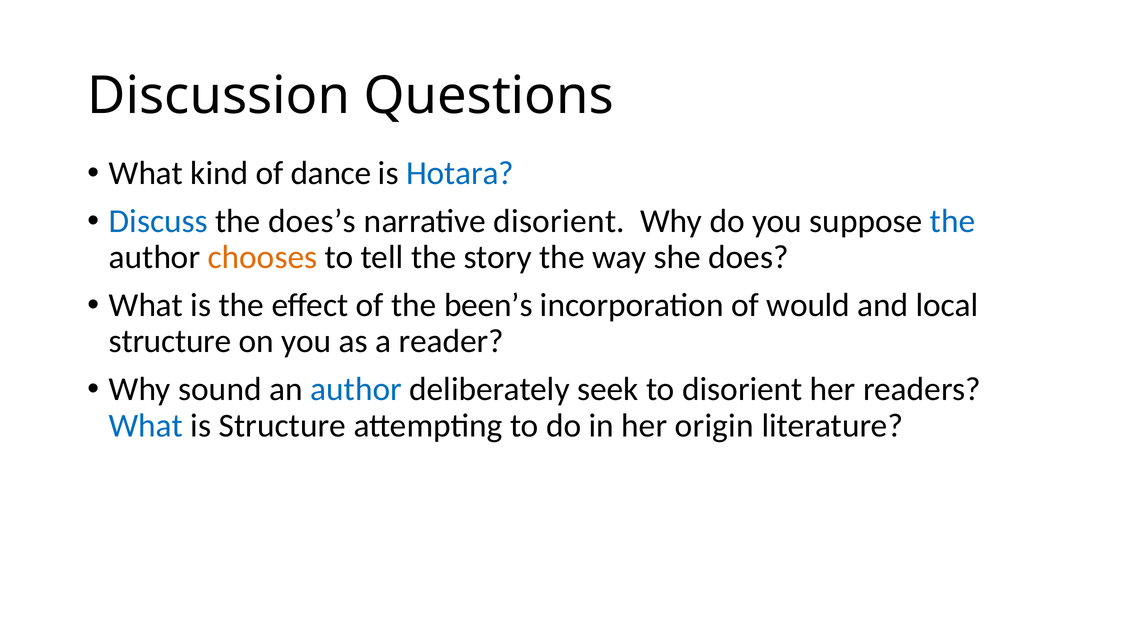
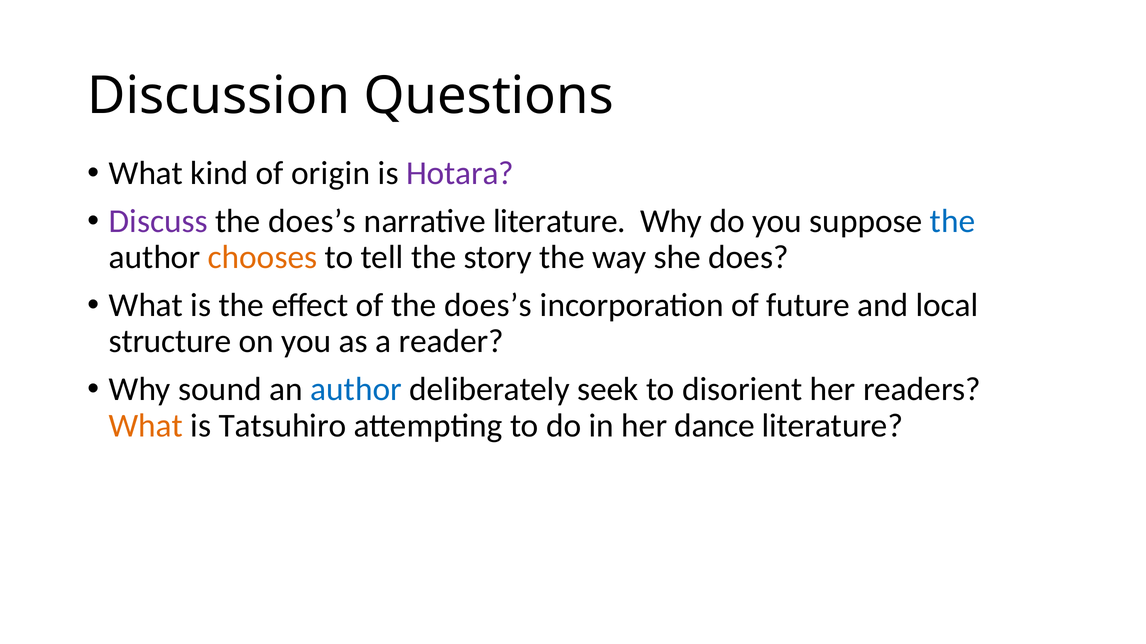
dance: dance -> origin
Hotara colour: blue -> purple
Discuss colour: blue -> purple
narrative disorient: disorient -> literature
of the been’s: been’s -> does’s
would: would -> future
What at (146, 426) colour: blue -> orange
is Structure: Structure -> Tatsuhiro
origin: origin -> dance
